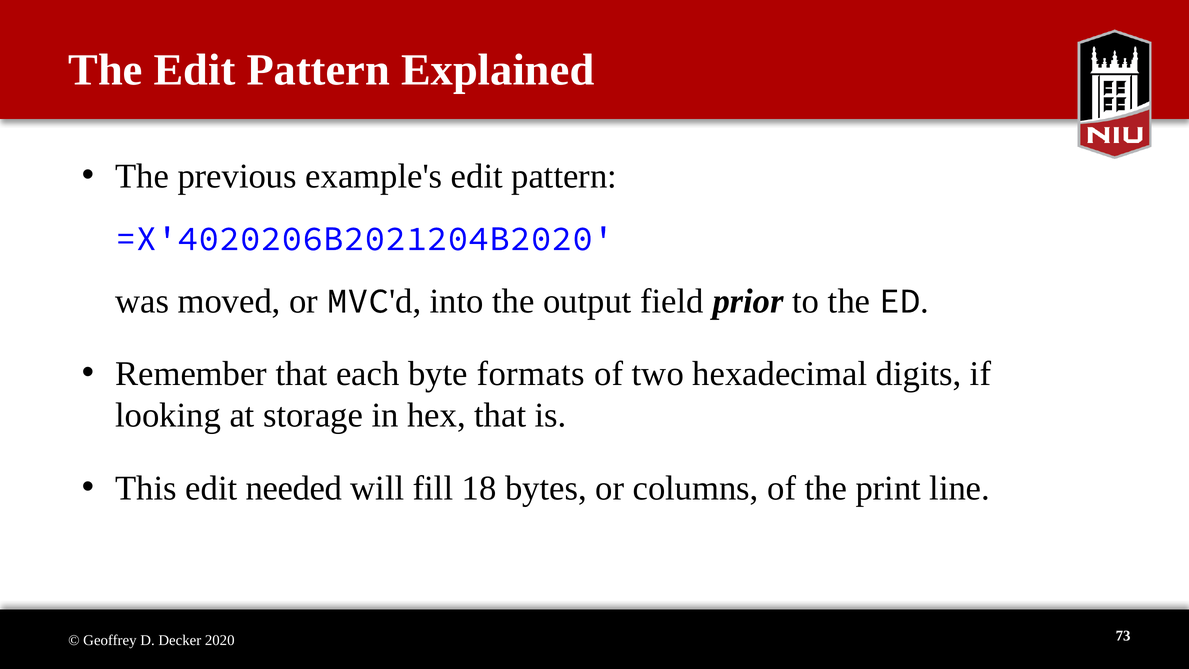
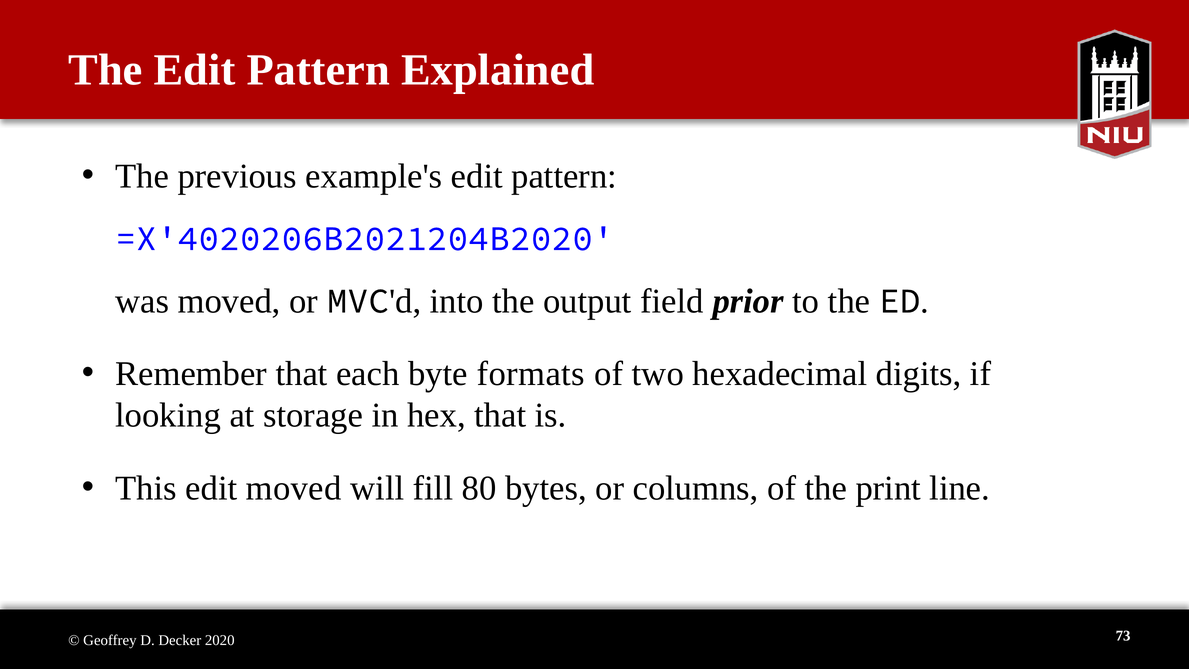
edit needed: needed -> moved
18: 18 -> 80
